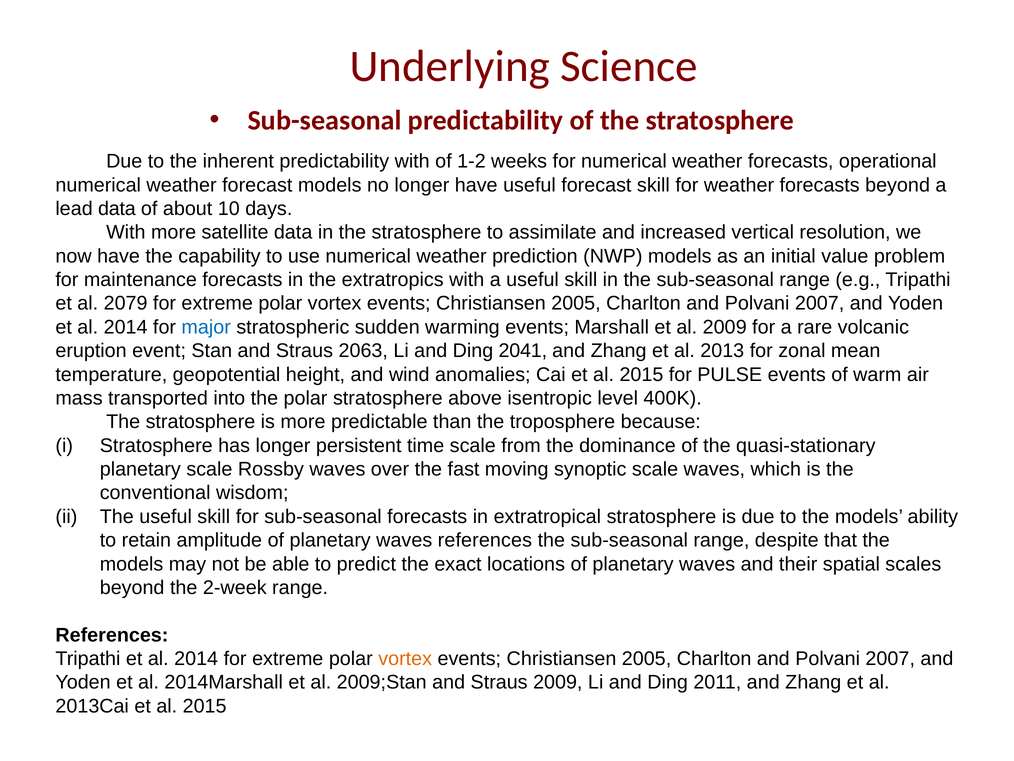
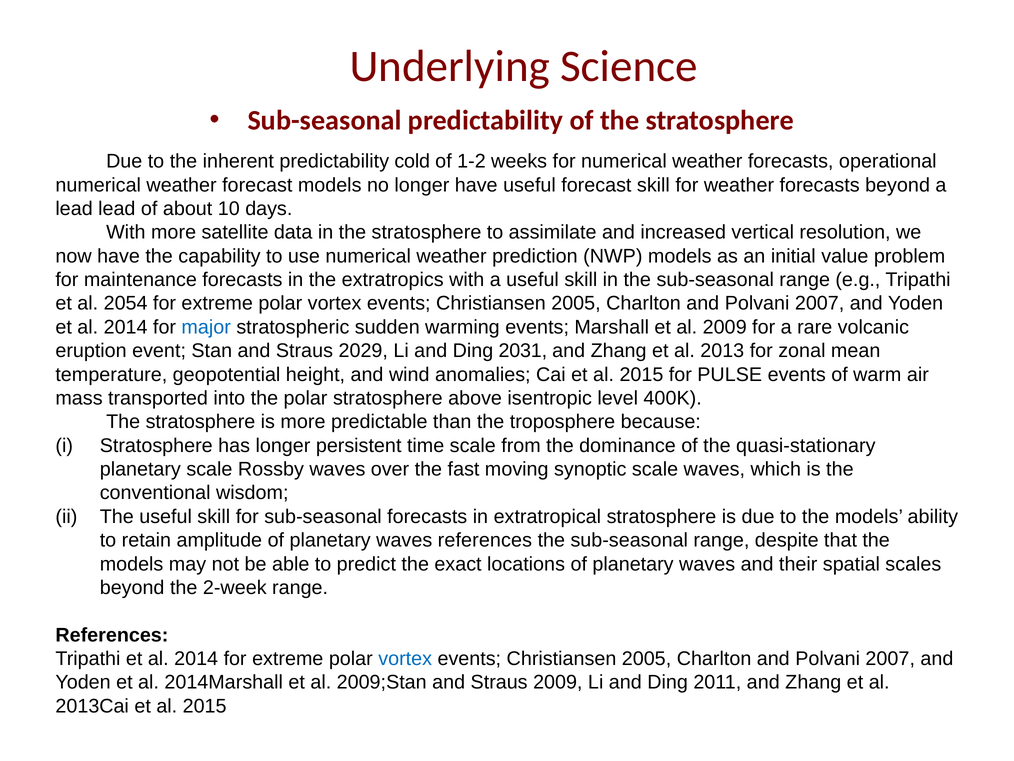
predictability with: with -> cold
lead data: data -> lead
2079: 2079 -> 2054
2063: 2063 -> 2029
2041: 2041 -> 2031
vortex at (405, 658) colour: orange -> blue
